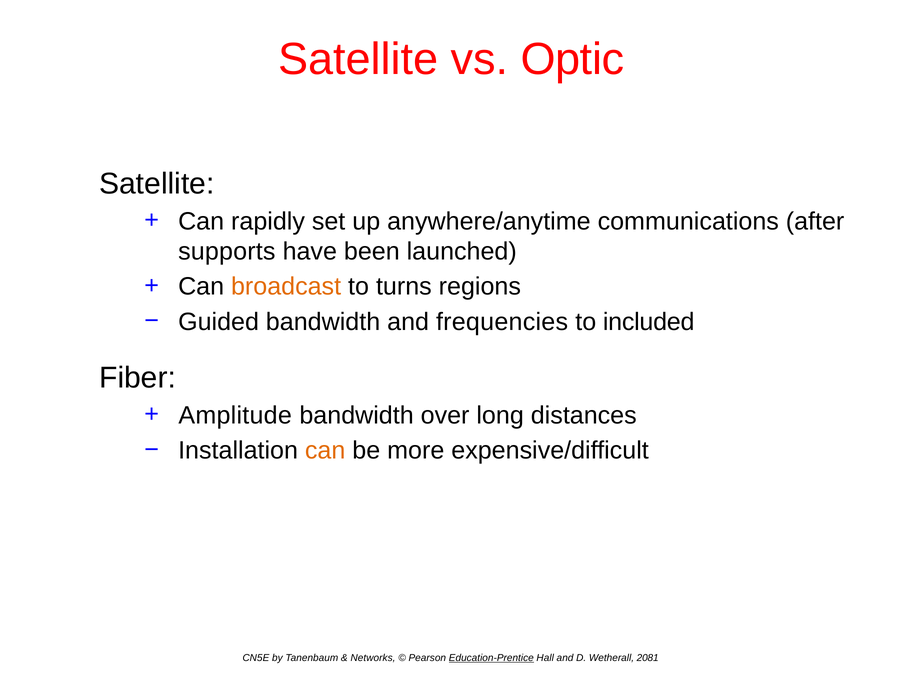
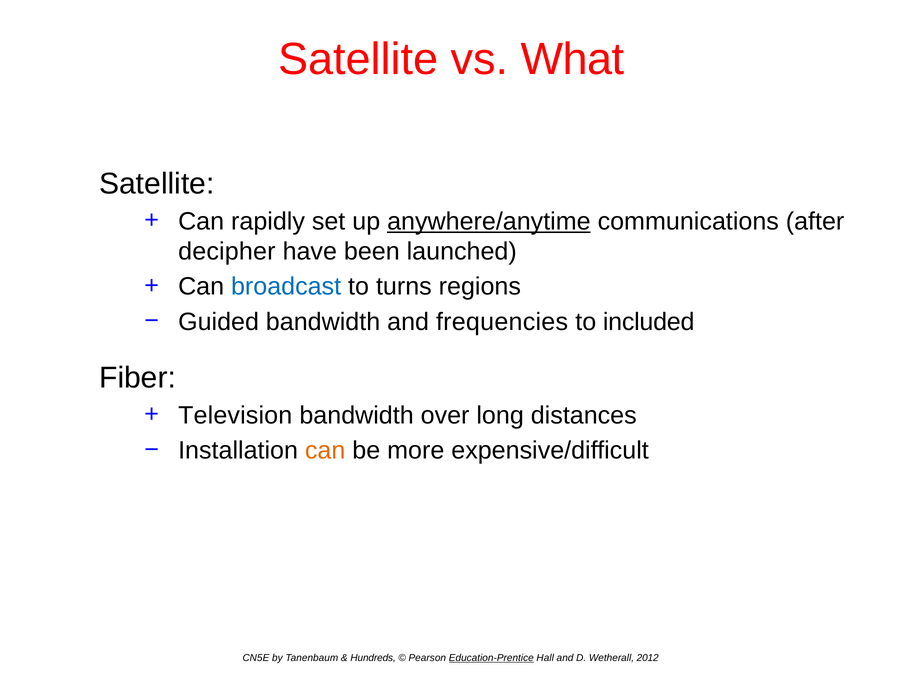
Optic: Optic -> What
anywhere/anytime underline: none -> present
supports: supports -> decipher
broadcast colour: orange -> blue
Amplitude: Amplitude -> Television
Networks: Networks -> Hundreds
2081: 2081 -> 2012
